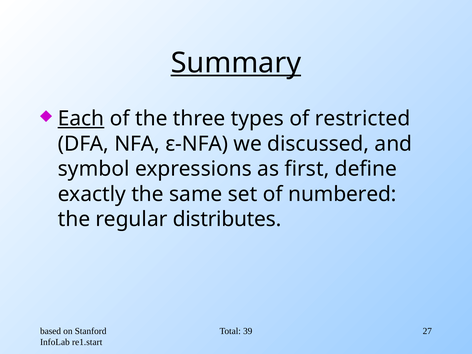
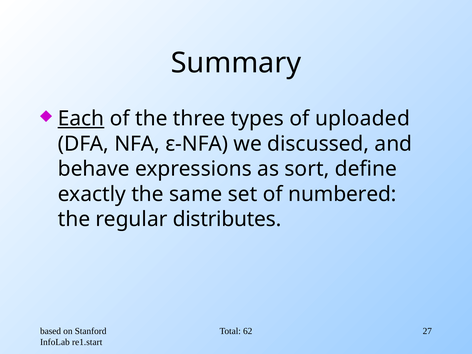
Summary underline: present -> none
restricted: restricted -> uploaded
symbol: symbol -> behave
first: first -> sort
39: 39 -> 62
